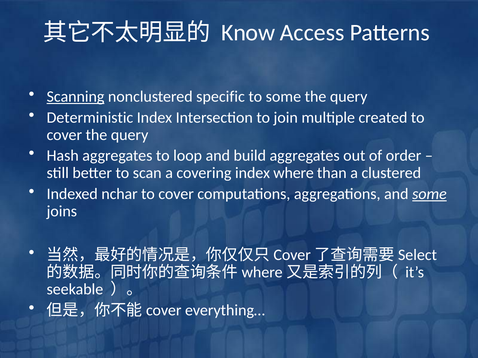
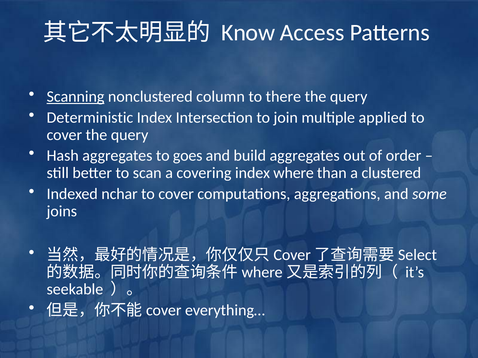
specific: specific -> column
to some: some -> there
created: created -> applied
loop: loop -> goes
some at (429, 194) underline: present -> none
